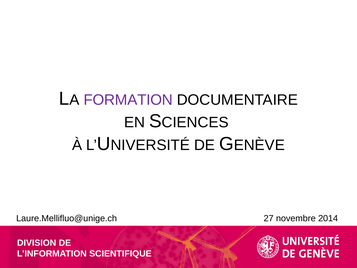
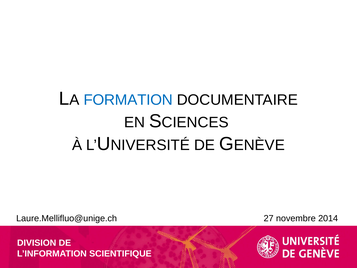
FORMATION colour: purple -> blue
